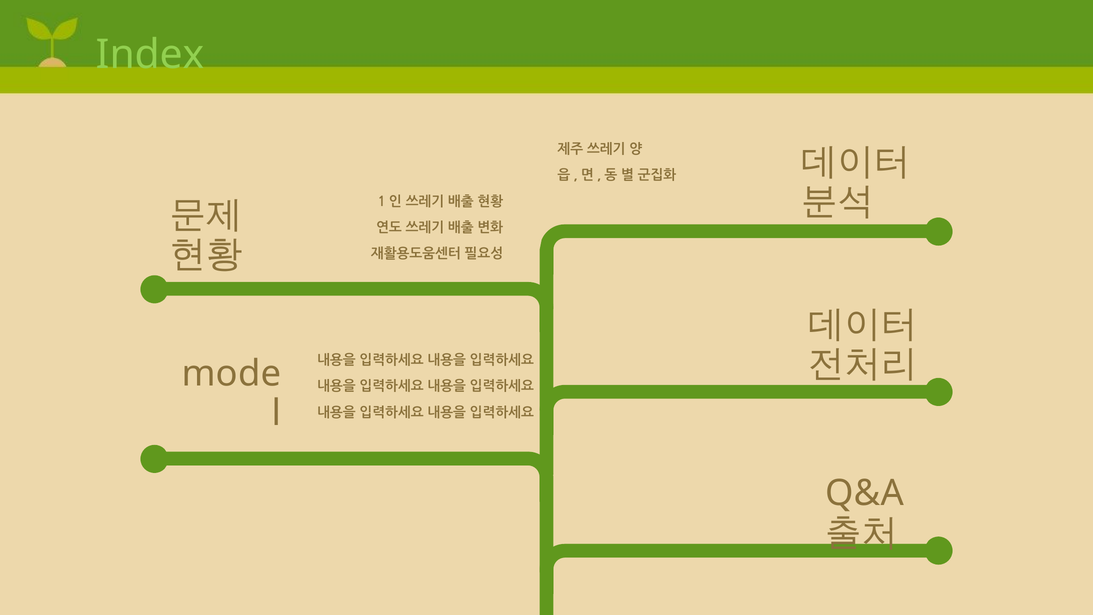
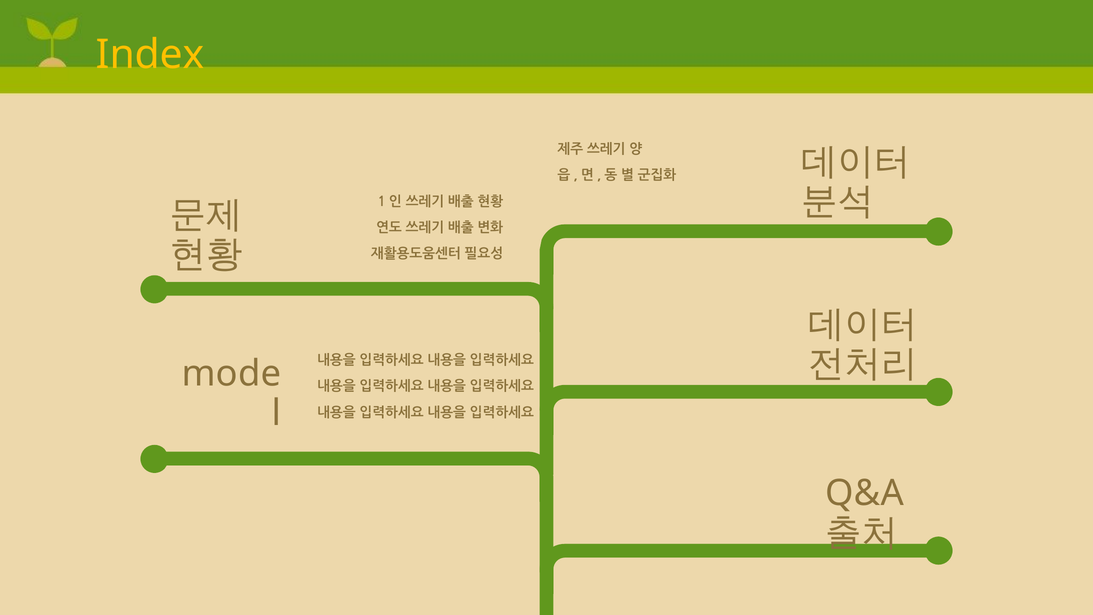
Index colour: light green -> yellow
